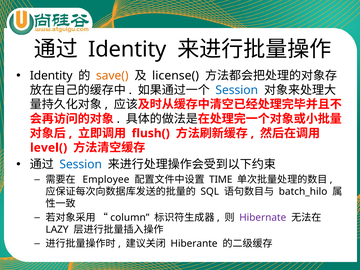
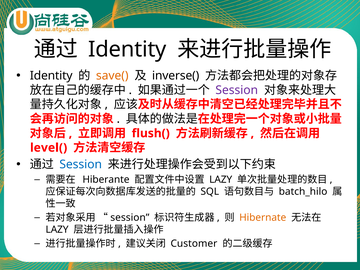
license(: license( -> inverse(
Session at (237, 90) colour: blue -> purple
Employee: Employee -> Hiberante
TIME at (221, 180): TIME -> LAZY
column at (130, 218): column -> session
Hibernate colour: purple -> orange
Hiberante: Hiberante -> Customer
